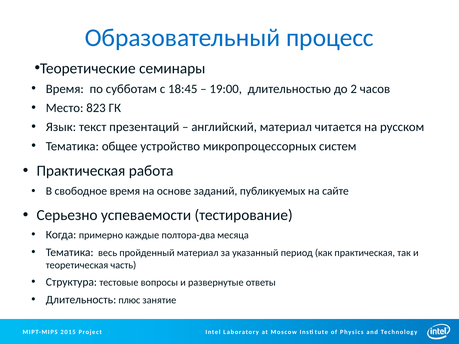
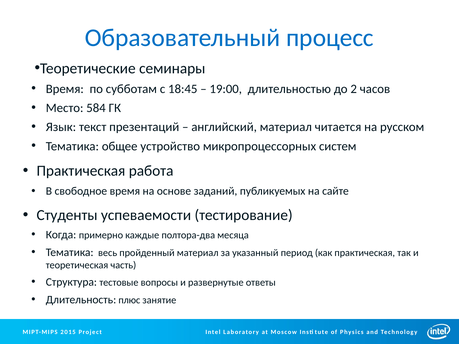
823: 823 -> 584
Серьезно: Серьезно -> Студенты
